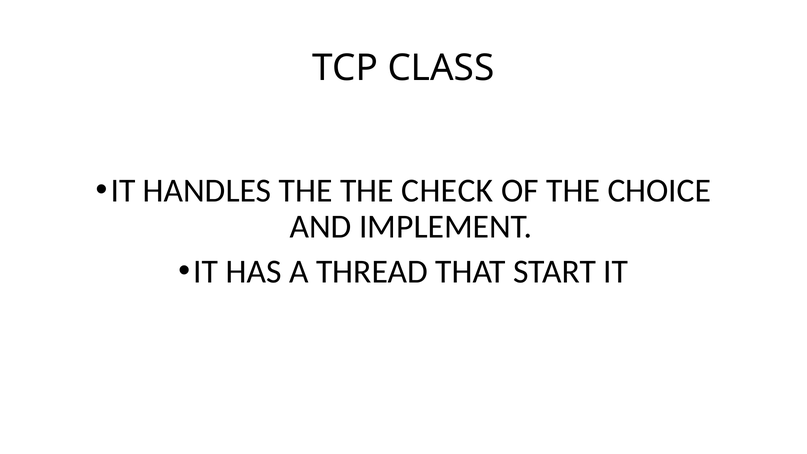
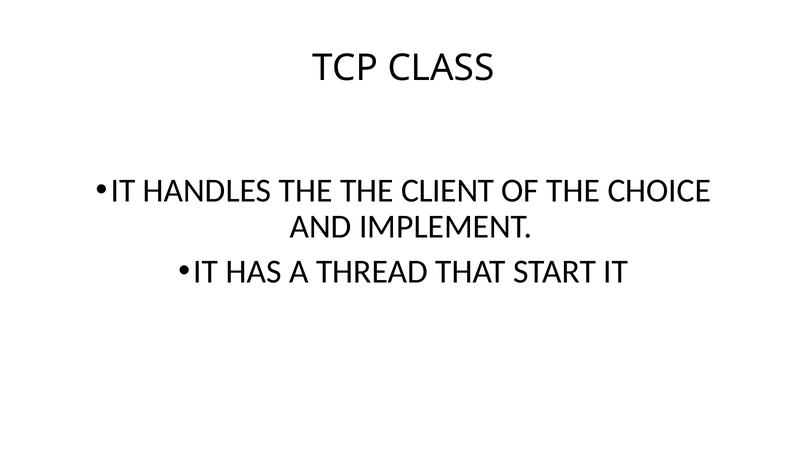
CHECK: CHECK -> CLIENT
